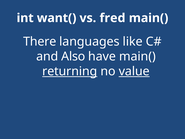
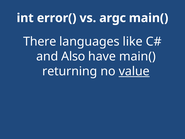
want(: want( -> error(
fred: fred -> argc
returning underline: present -> none
